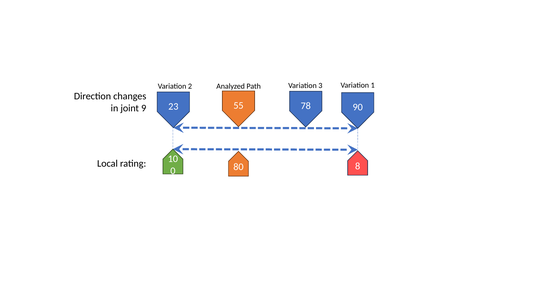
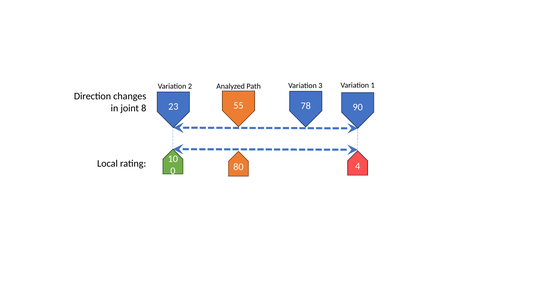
9: 9 -> 8
8: 8 -> 4
